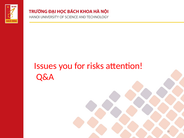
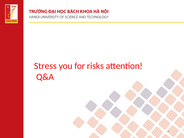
Issues: Issues -> Stress
